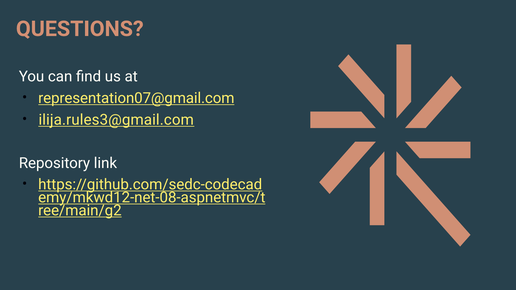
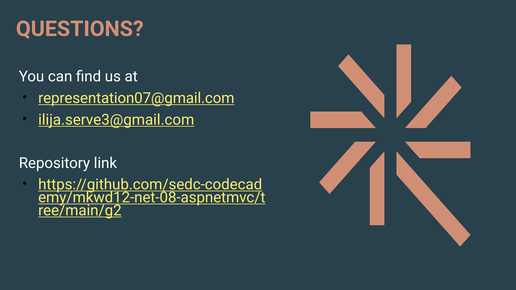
ilija.rules3@gmail.com: ilija.rules3@gmail.com -> ilija.serve3@gmail.com
